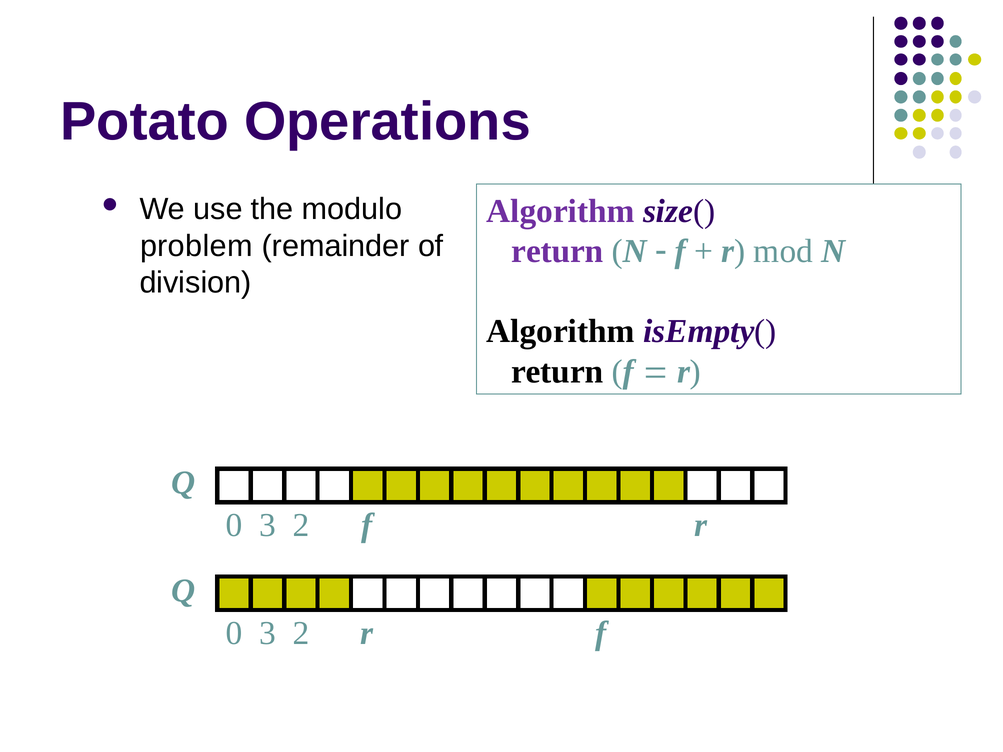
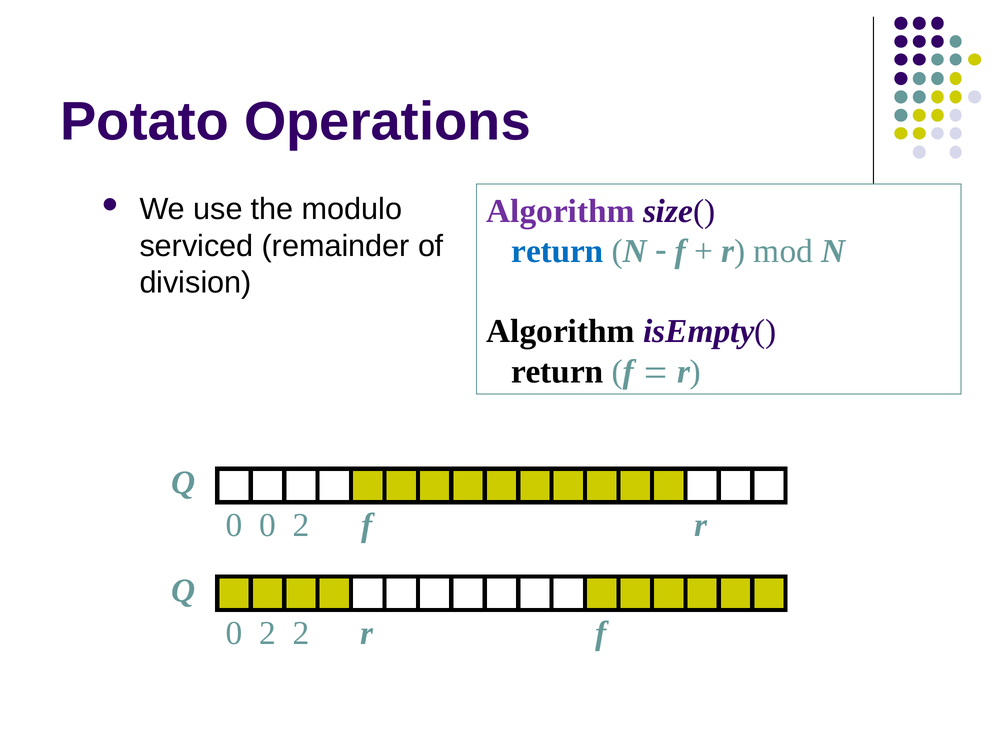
problem: problem -> serviced
return at (557, 251) colour: purple -> blue
3 at (267, 526): 3 -> 0
3 at (267, 633): 3 -> 2
